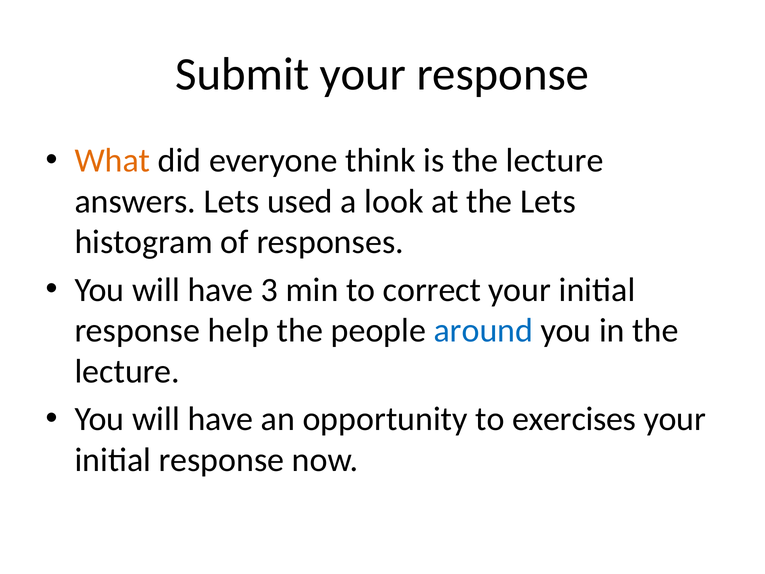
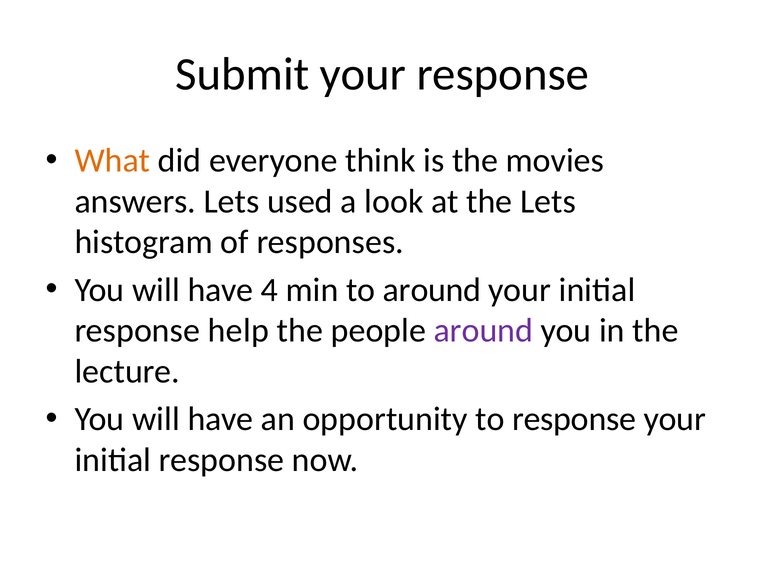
is the lecture: lecture -> movies
3: 3 -> 4
to correct: correct -> around
around at (483, 331) colour: blue -> purple
to exercises: exercises -> response
